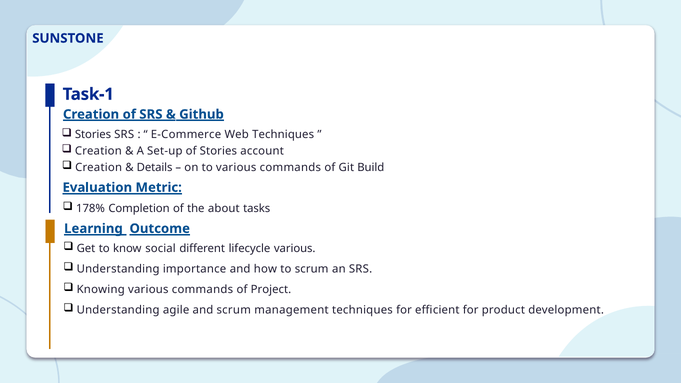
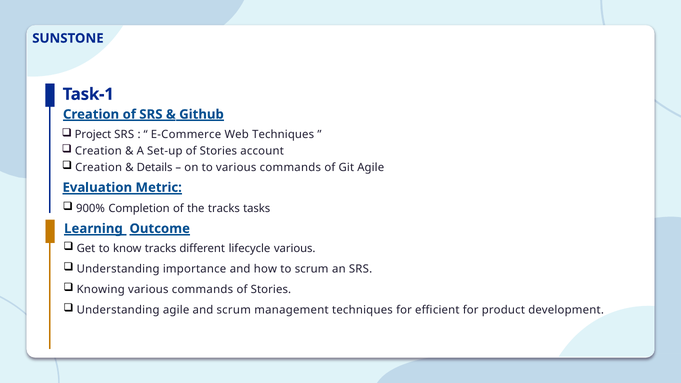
Stories at (93, 135): Stories -> Project
Git Build: Build -> Agile
178%: 178% -> 900%
the about: about -> tracks
know social: social -> tracks
commands of Project: Project -> Stories
